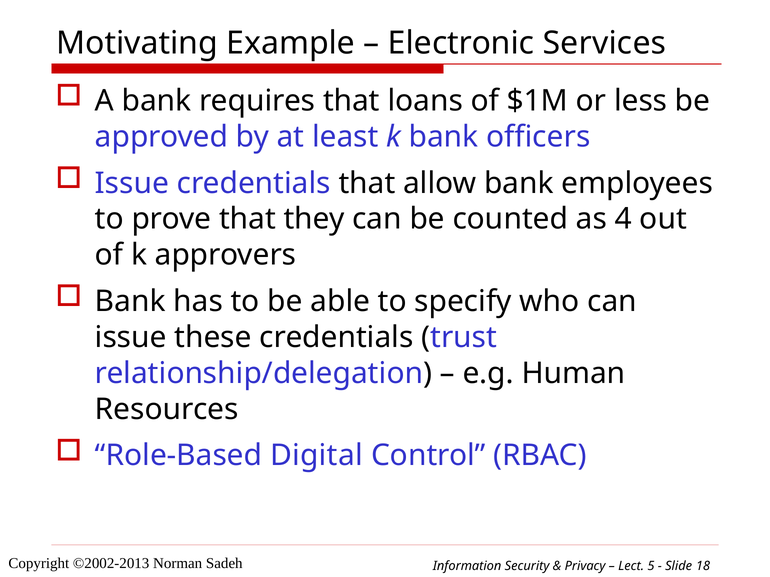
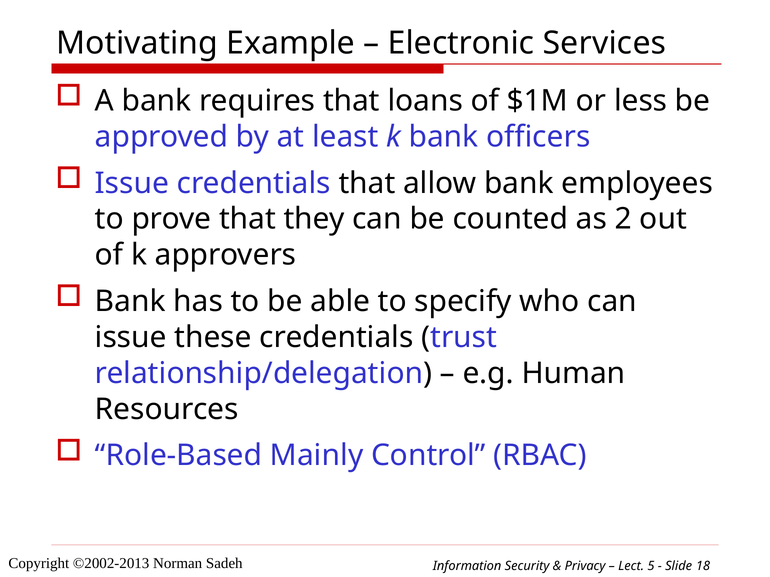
4: 4 -> 2
Digital: Digital -> Mainly
